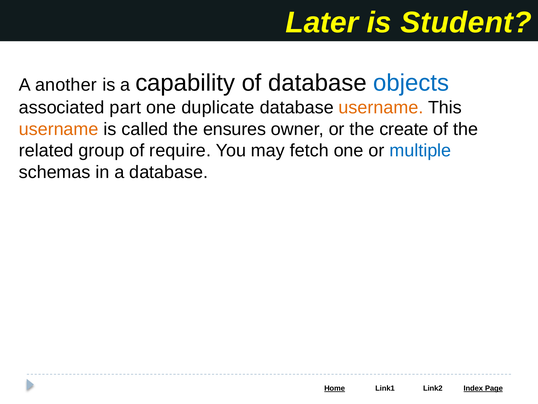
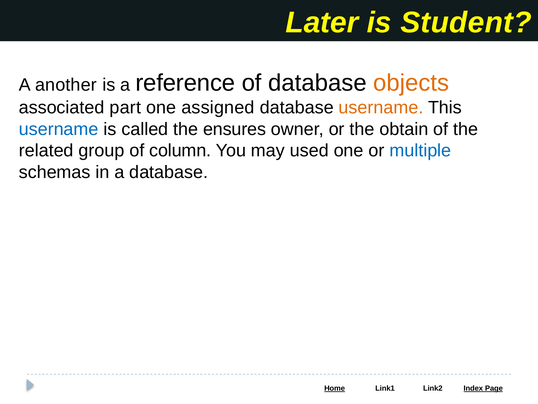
capability: capability -> reference
objects colour: blue -> orange
duplicate: duplicate -> assigned
username at (59, 129) colour: orange -> blue
create: create -> obtain
require: require -> column
fetch: fetch -> used
